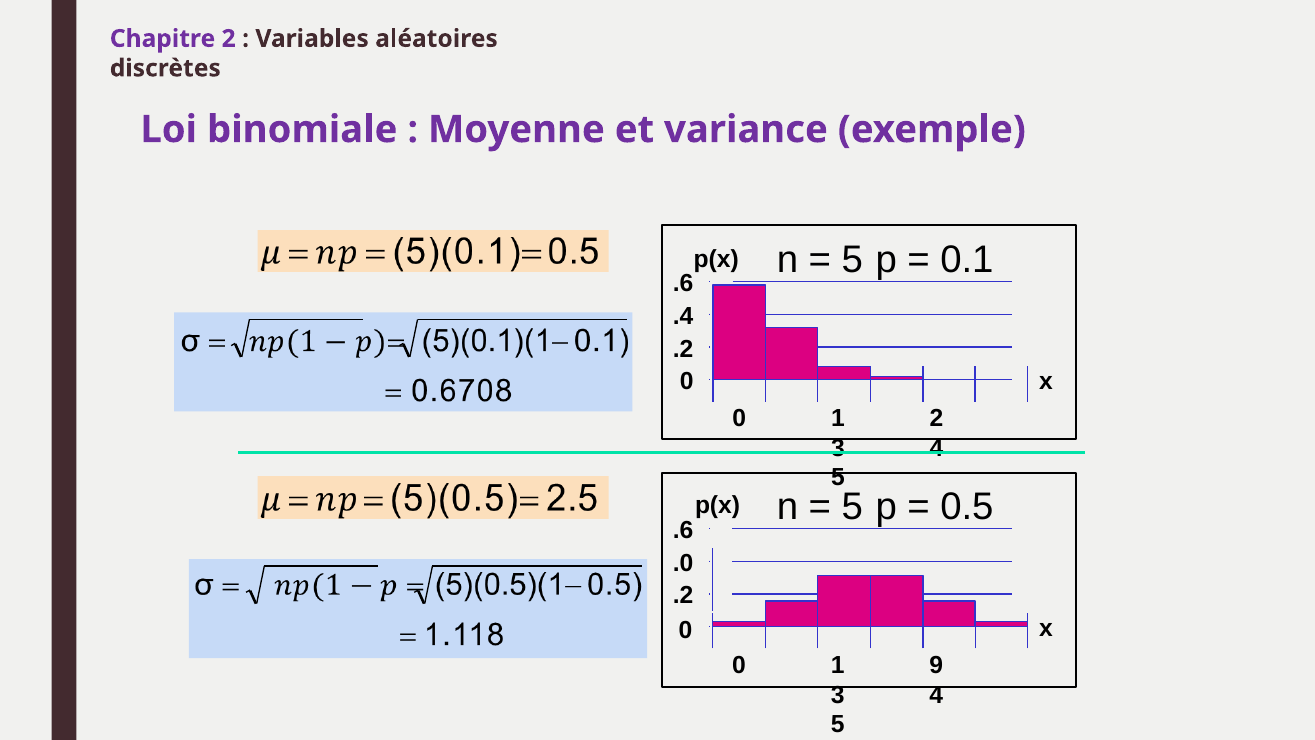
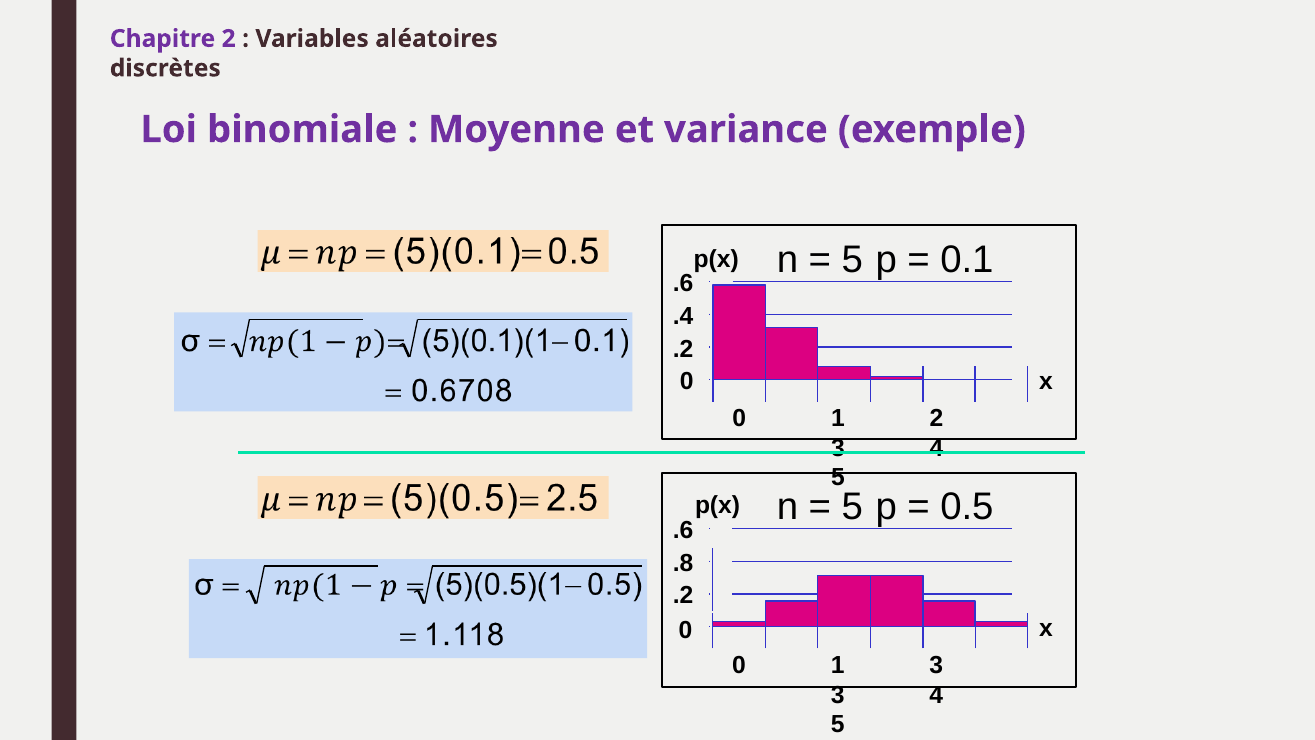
.0: .0 -> .8
1 9: 9 -> 3
